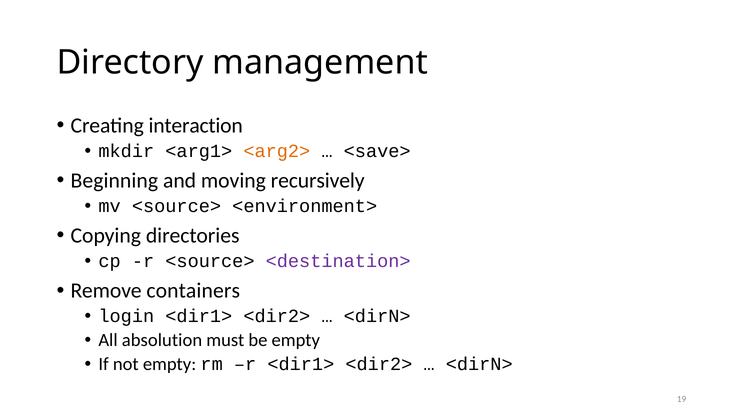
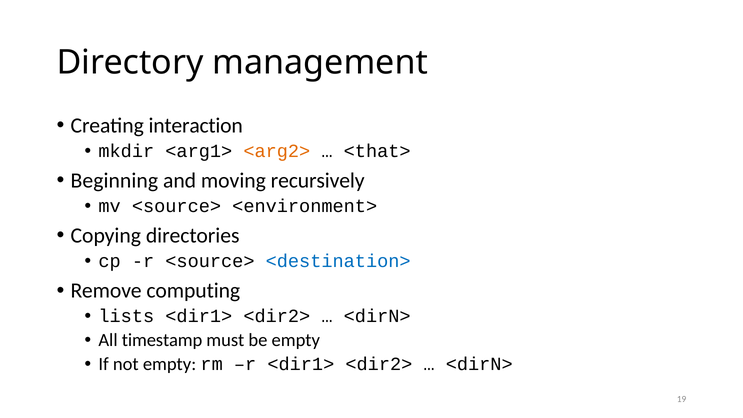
<save>: <save> -> <that>
<destination> colour: purple -> blue
containers: containers -> computing
login: login -> lists
absolution: absolution -> timestamp
